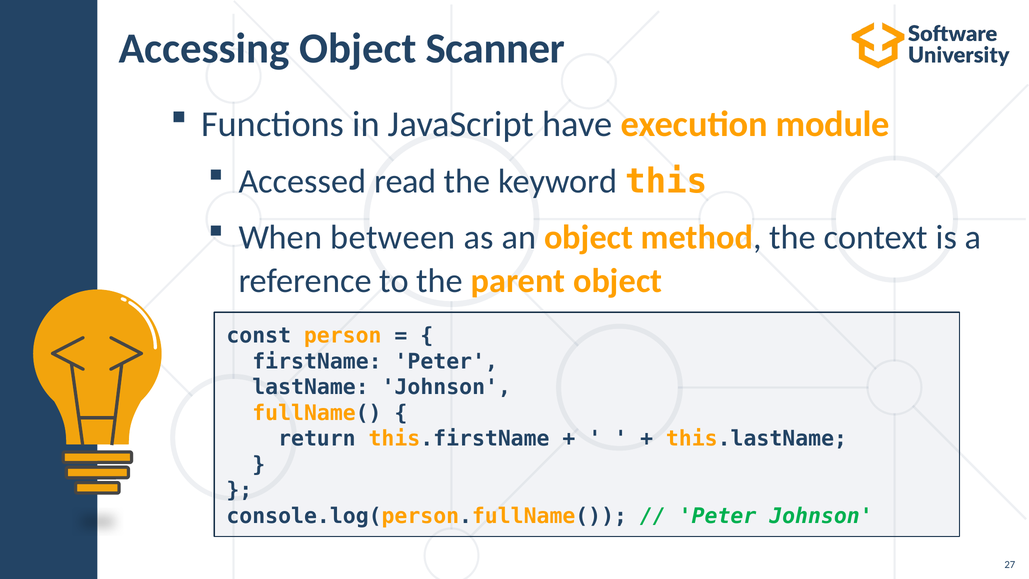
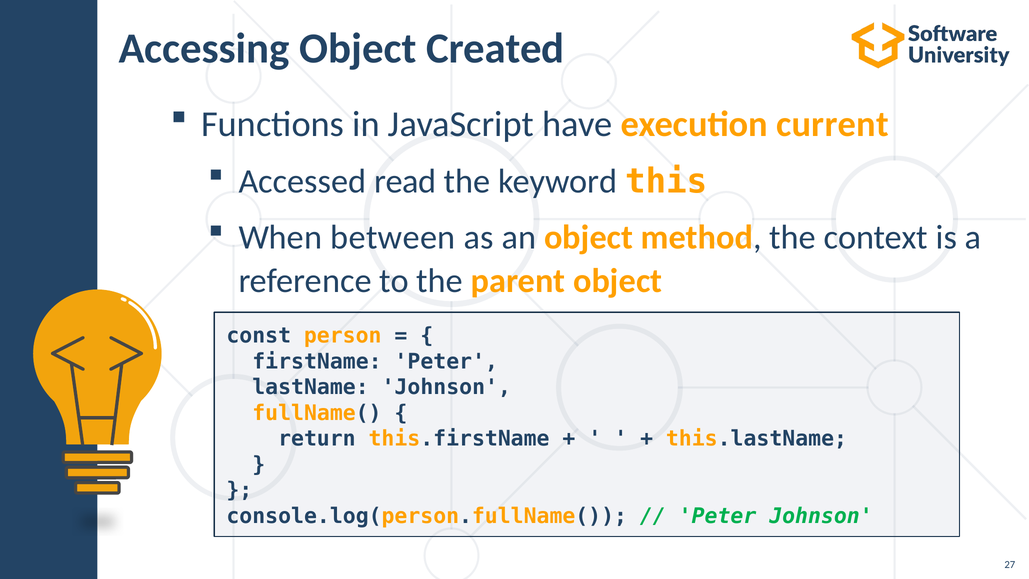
Scanner: Scanner -> Created
module: module -> current
